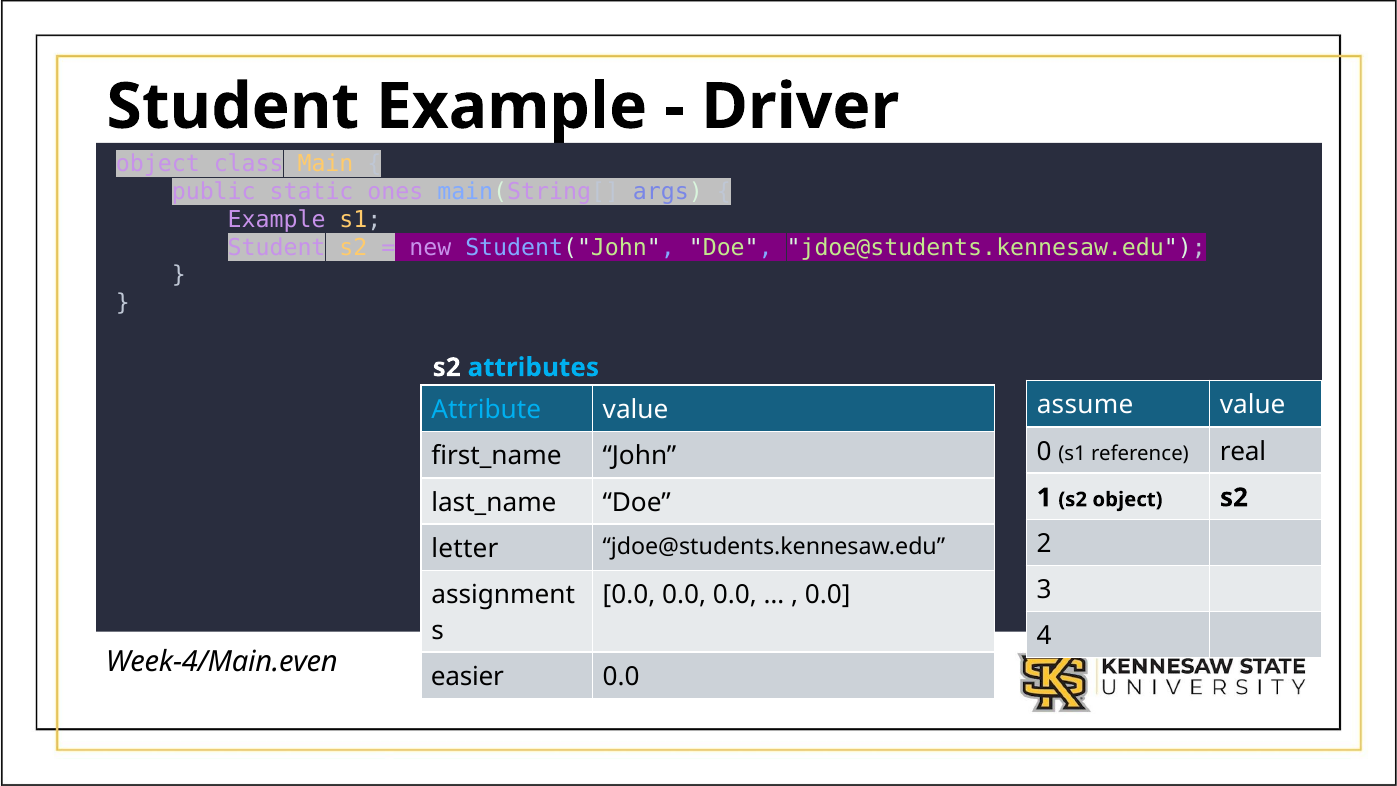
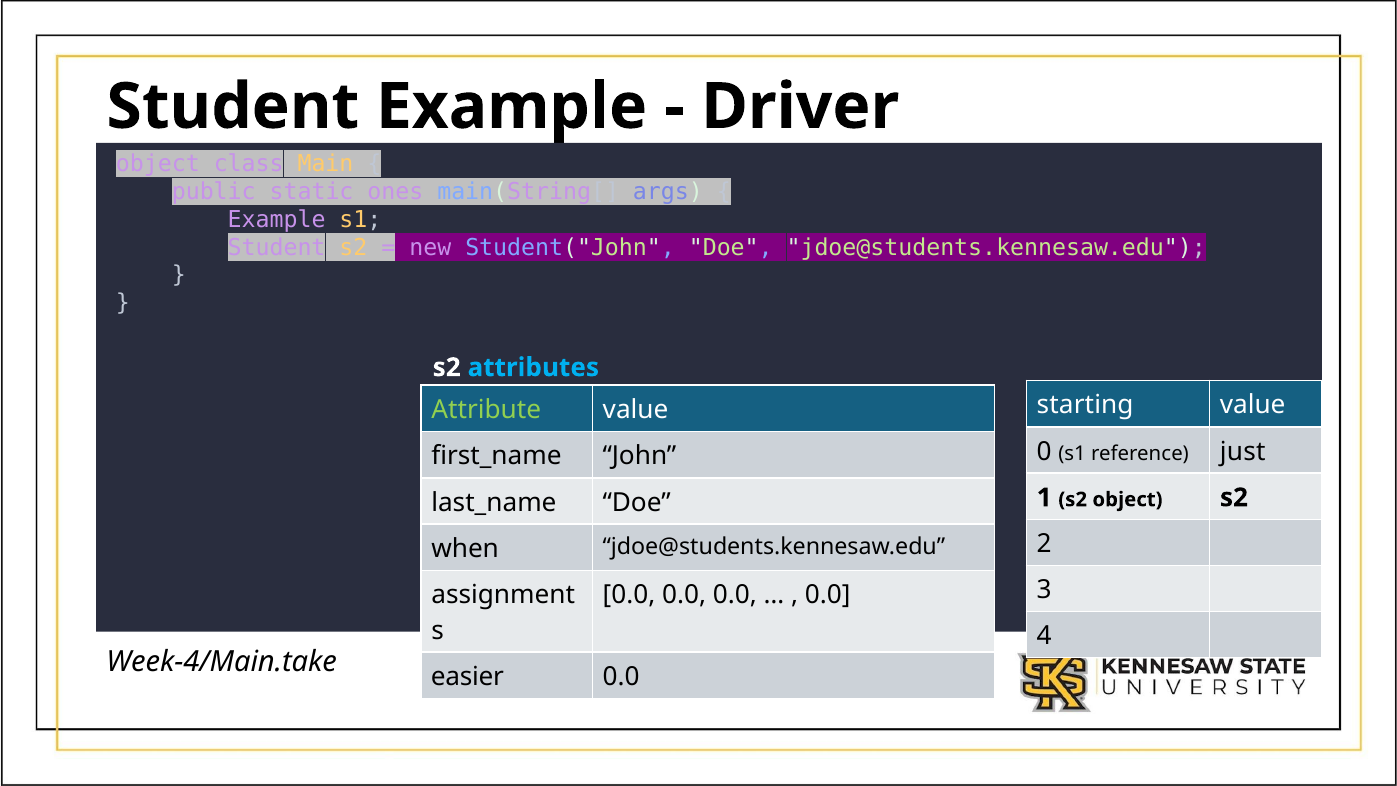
assume: assume -> starting
Attribute colour: light blue -> light green
real: real -> just
letter: letter -> when
Week-4/Main.even: Week-4/Main.even -> Week-4/Main.take
